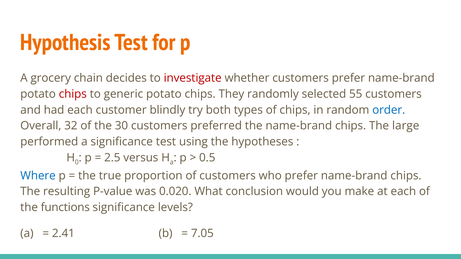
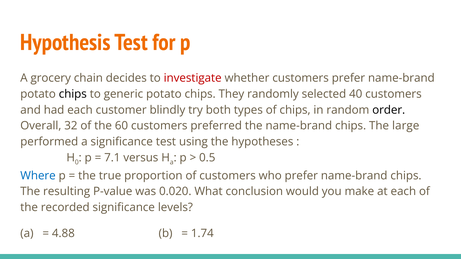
chips at (73, 94) colour: red -> black
55: 55 -> 40
order colour: blue -> black
30: 30 -> 60
2.5: 2.5 -> 7.1
functions: functions -> recorded
2.41: 2.41 -> 4.88
7.05: 7.05 -> 1.74
